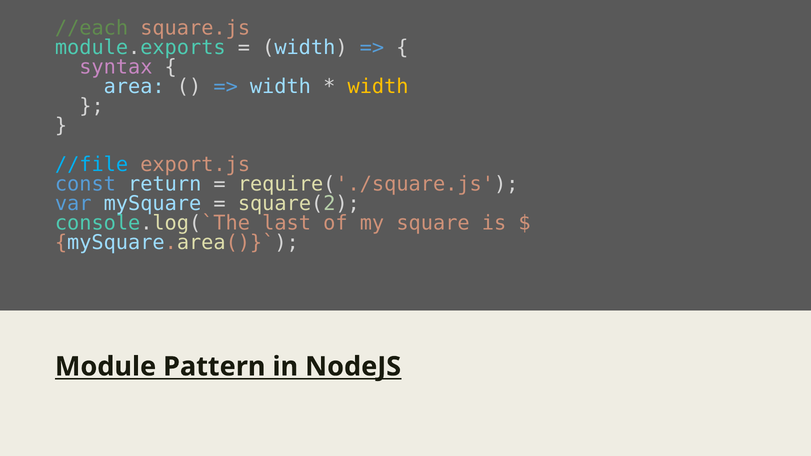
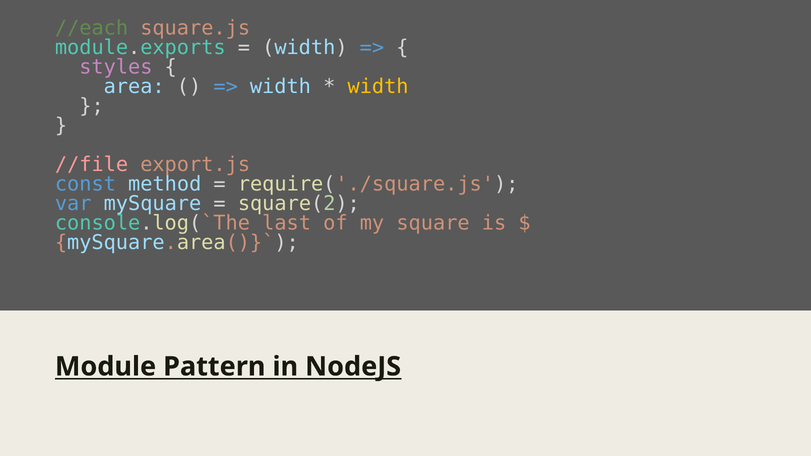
syntax: syntax -> styles
//file colour: light blue -> pink
return: return -> method
